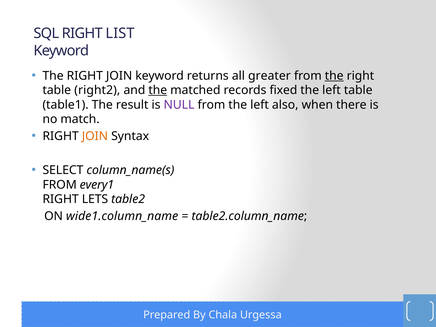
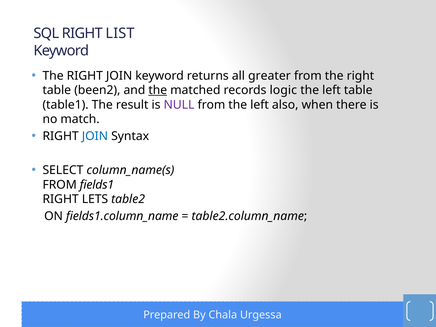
the at (334, 76) underline: present -> none
right2: right2 -> been2
fixed: fixed -> logic
JOIN at (95, 136) colour: orange -> blue
every1: every1 -> fields1
wide1.column_name: wide1.column_name -> fields1.column_name
